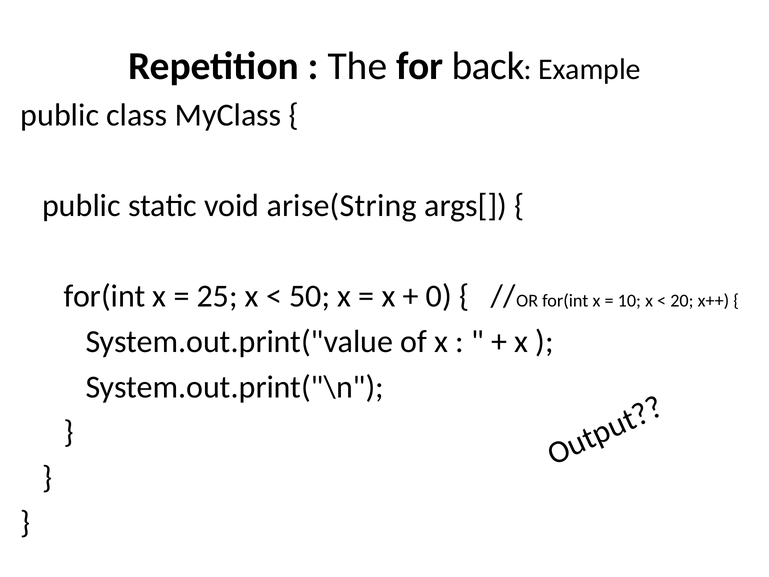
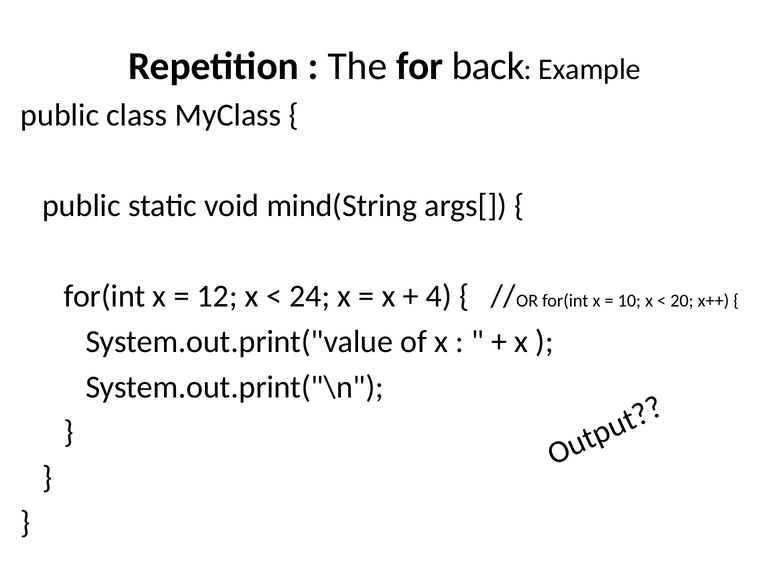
arise(String: arise(String -> mind(String
25: 25 -> 12
50: 50 -> 24
0: 0 -> 4
